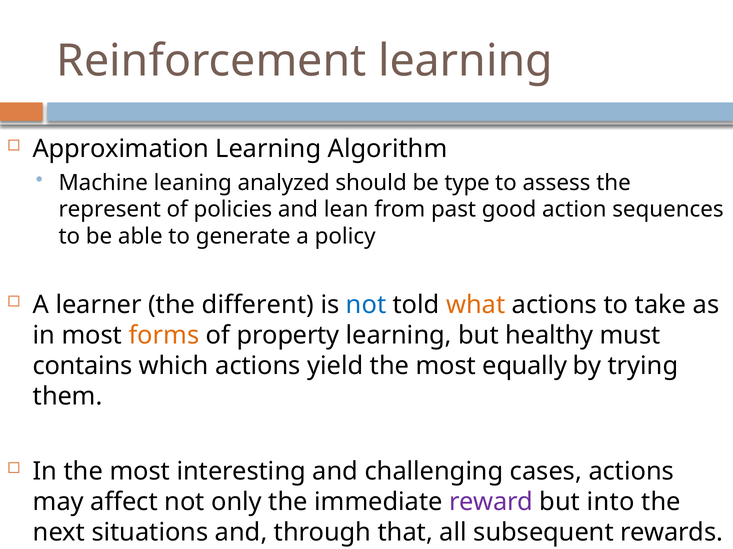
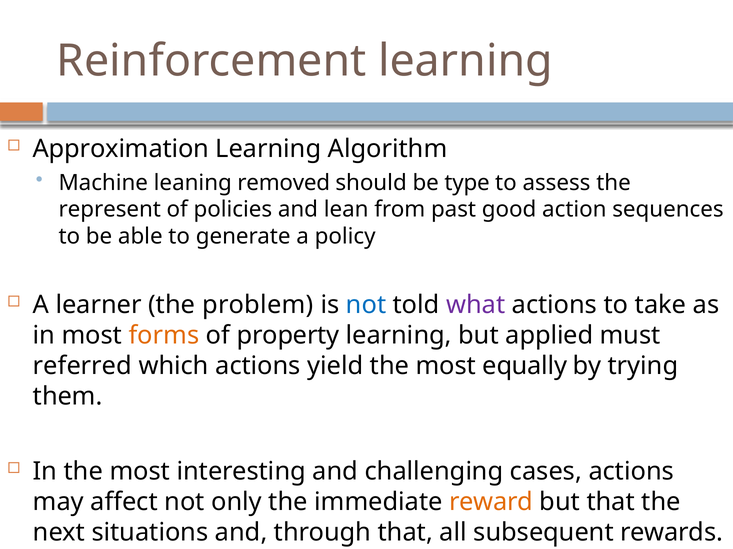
analyzed: analyzed -> removed
different: different -> problem
what colour: orange -> purple
healthy: healthy -> applied
contains: contains -> referred
reward colour: purple -> orange
but into: into -> that
